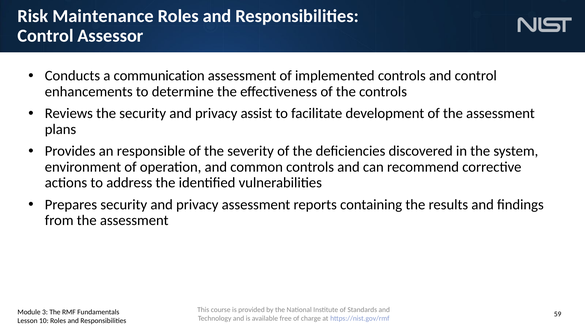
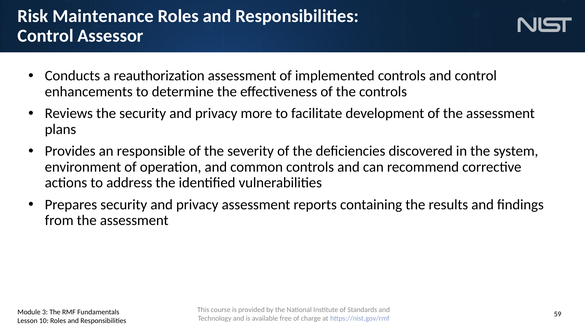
communication: communication -> reauthorization
assist: assist -> more
